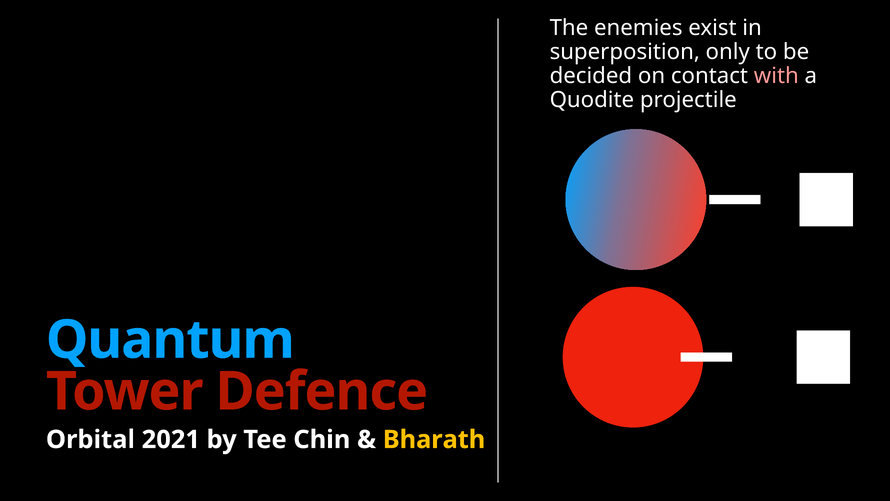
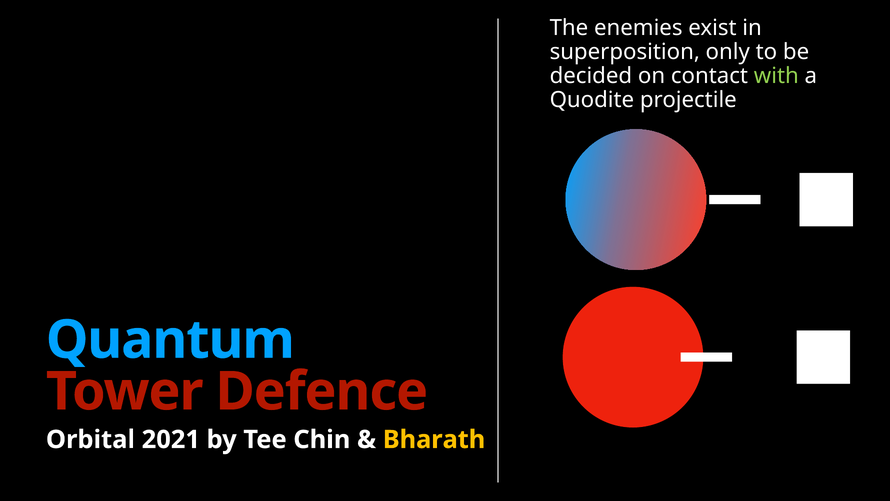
with colour: pink -> light green
